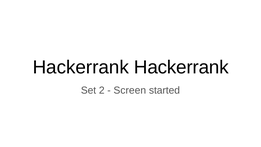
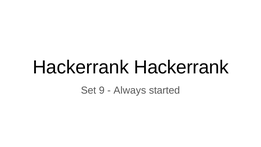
2: 2 -> 9
Screen: Screen -> Always
